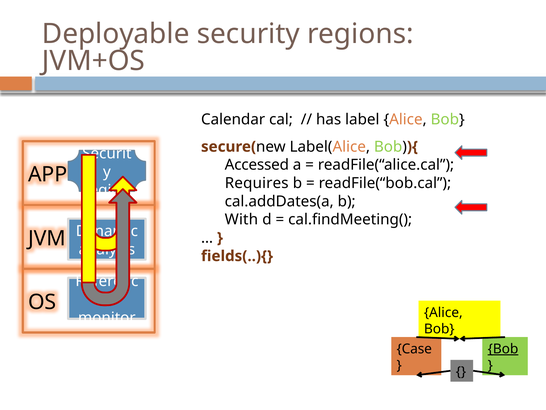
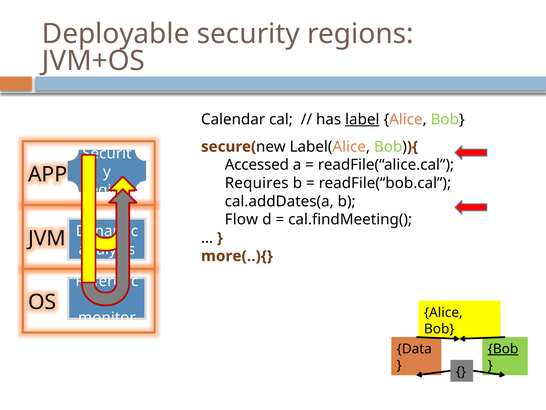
label underline: none -> present
With: With -> Flow
fields(..){: fields(..){ -> more(..){
Case: Case -> Data
